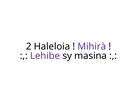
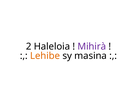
Lehibe colour: purple -> orange
